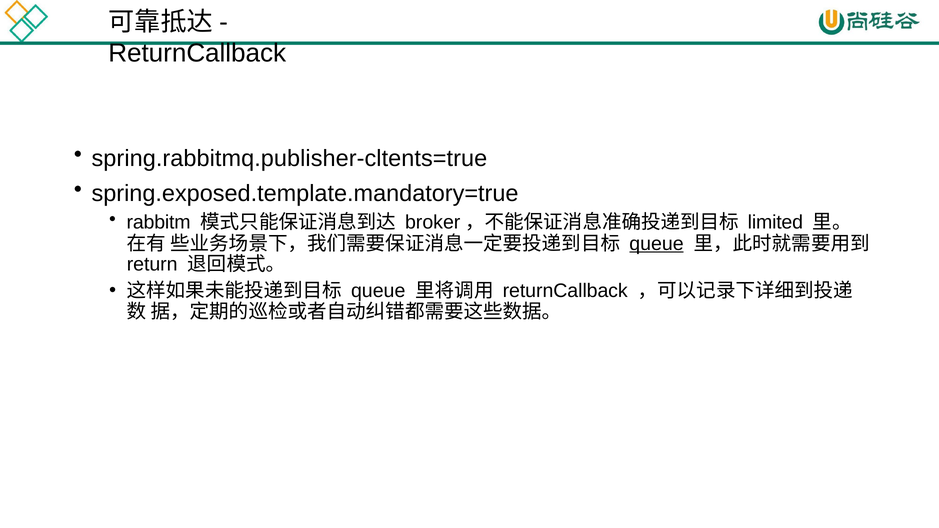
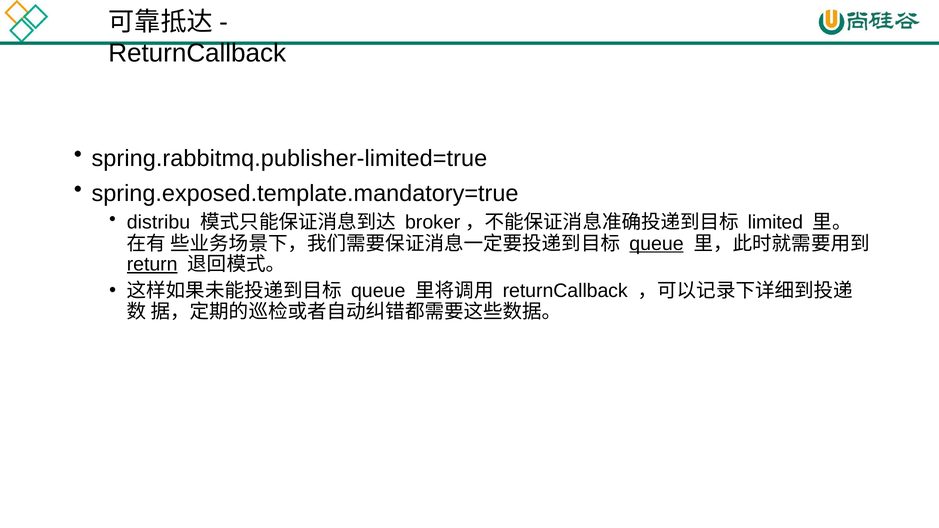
spring.rabbitmq.publisher-cltents=true: spring.rabbitmq.publisher-cltents=true -> spring.rabbitmq.publisher-limited=true
rabbitm: rabbitm -> distribu
return underline: none -> present
